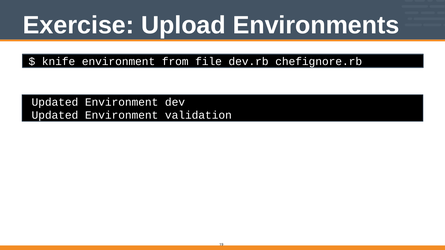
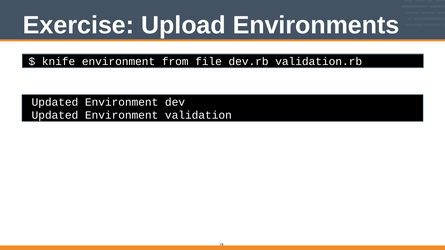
chefignore.rb: chefignore.rb -> validation.rb
